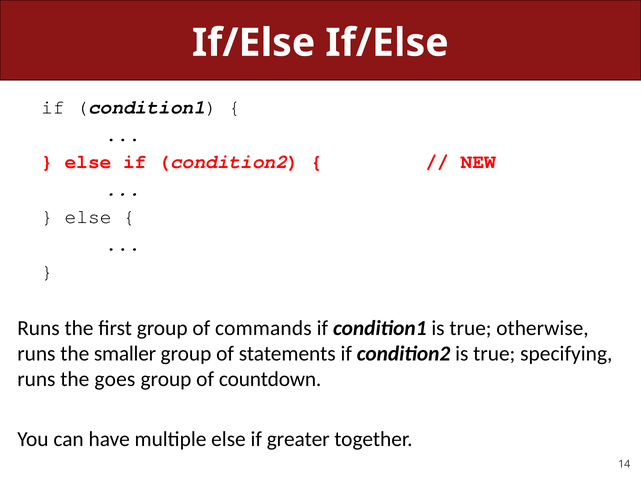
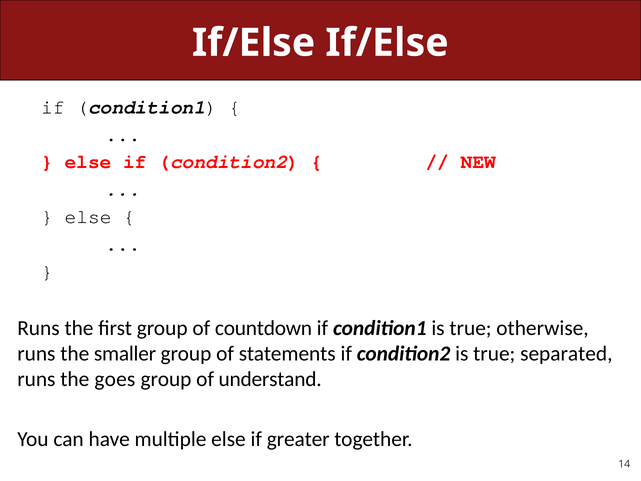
commands: commands -> countdown
specifying: specifying -> separated
countdown: countdown -> understand
